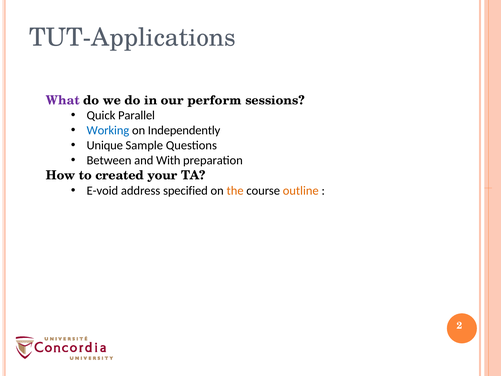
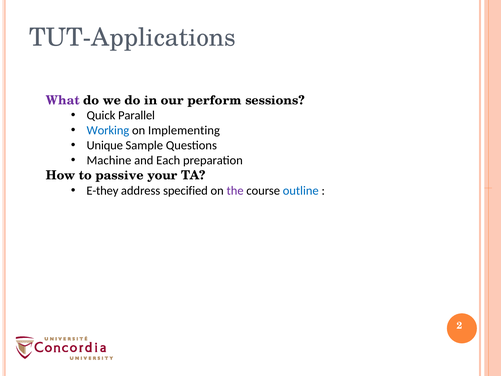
Independently: Independently -> Implementing
Between: Between -> Machine
With: With -> Each
created: created -> passive
E-void: E-void -> E-they
the colour: orange -> purple
outline colour: orange -> blue
